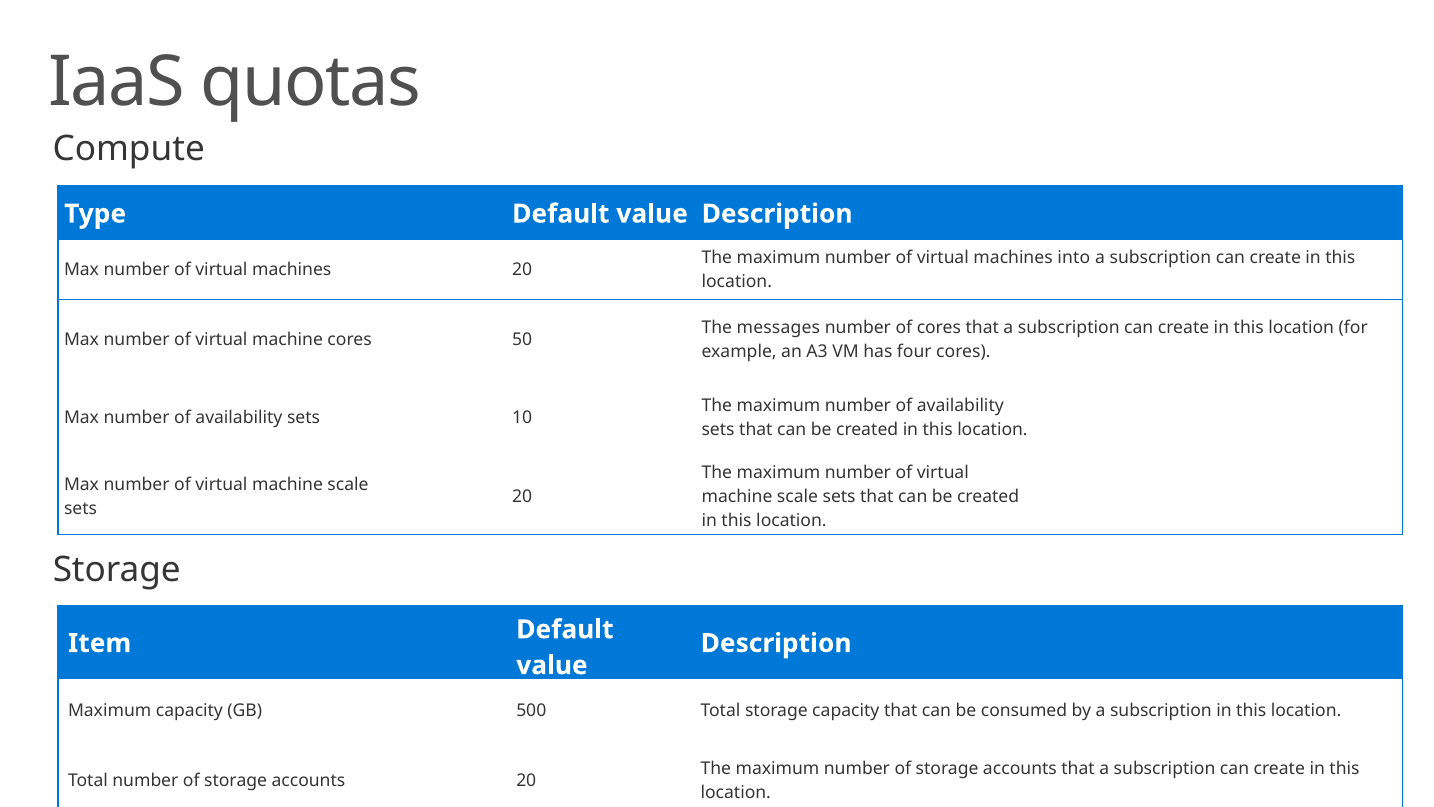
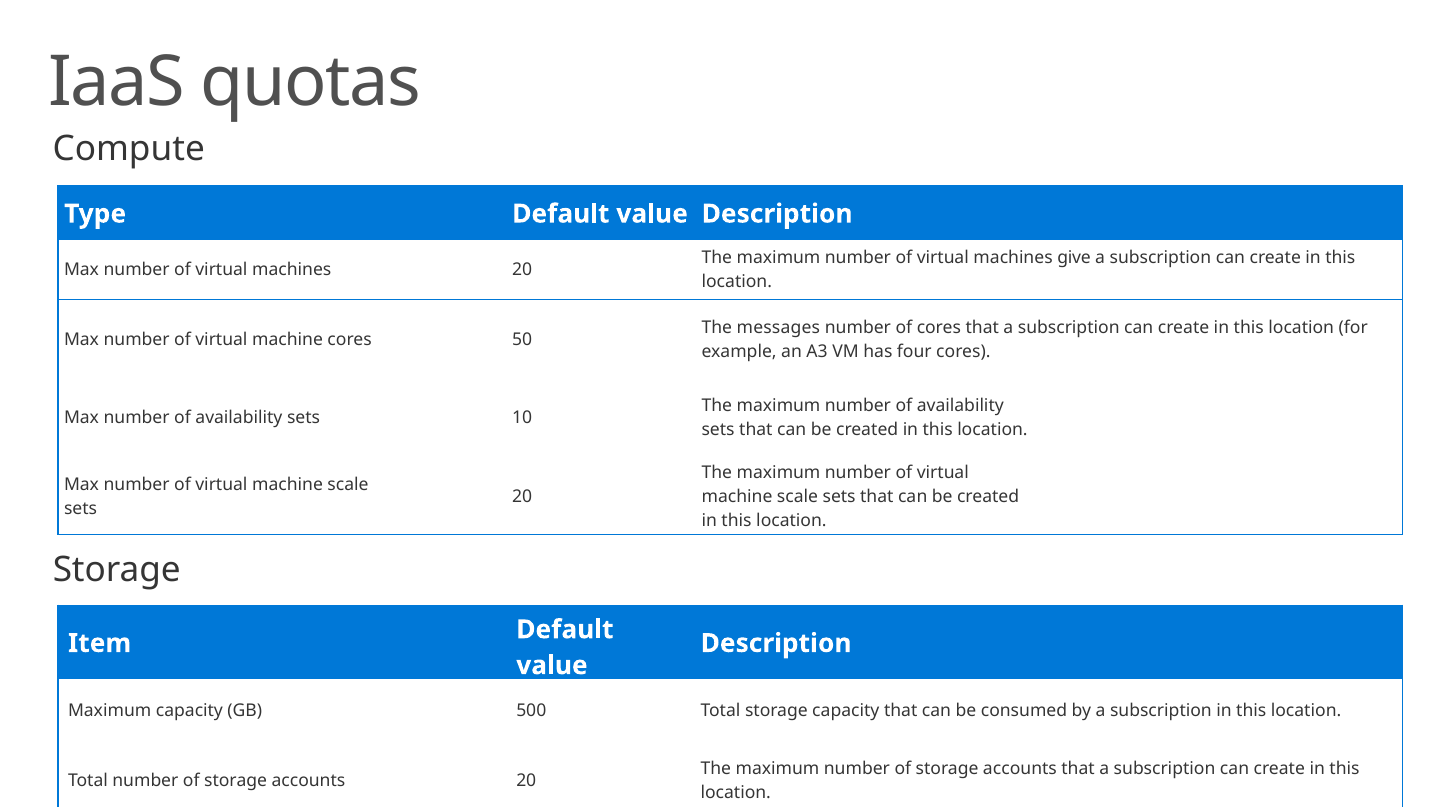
into: into -> give
